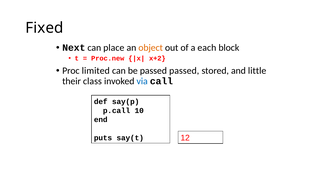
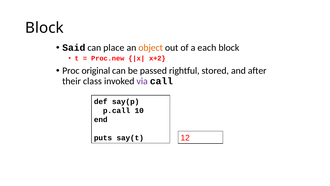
Fixed at (44, 28): Fixed -> Block
Next: Next -> Said
limited: limited -> original
passed passed: passed -> rightful
little: little -> after
via colour: blue -> purple
